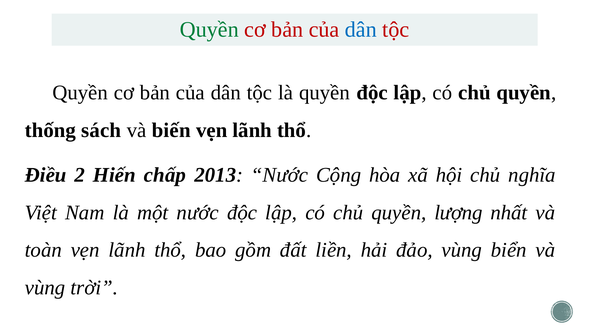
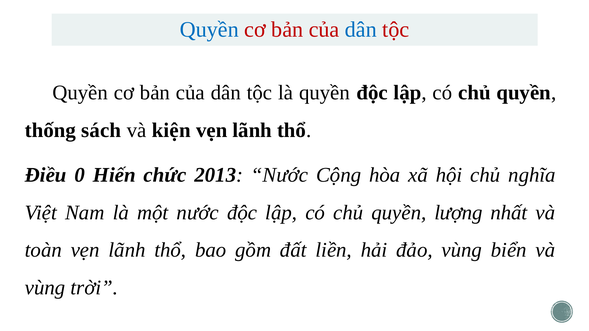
Quyền at (209, 30) colour: green -> blue
biến: biến -> kiện
2: 2 -> 0
chấp: chấp -> chức
